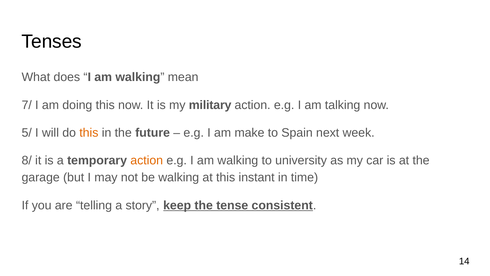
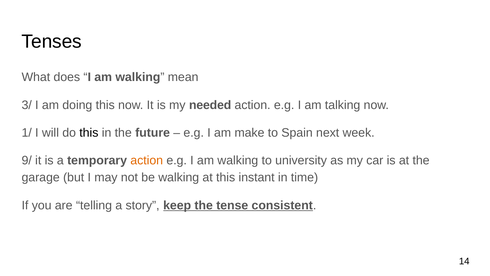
7/: 7/ -> 3/
military: military -> needed
5/: 5/ -> 1/
this at (89, 133) colour: orange -> black
8/: 8/ -> 9/
